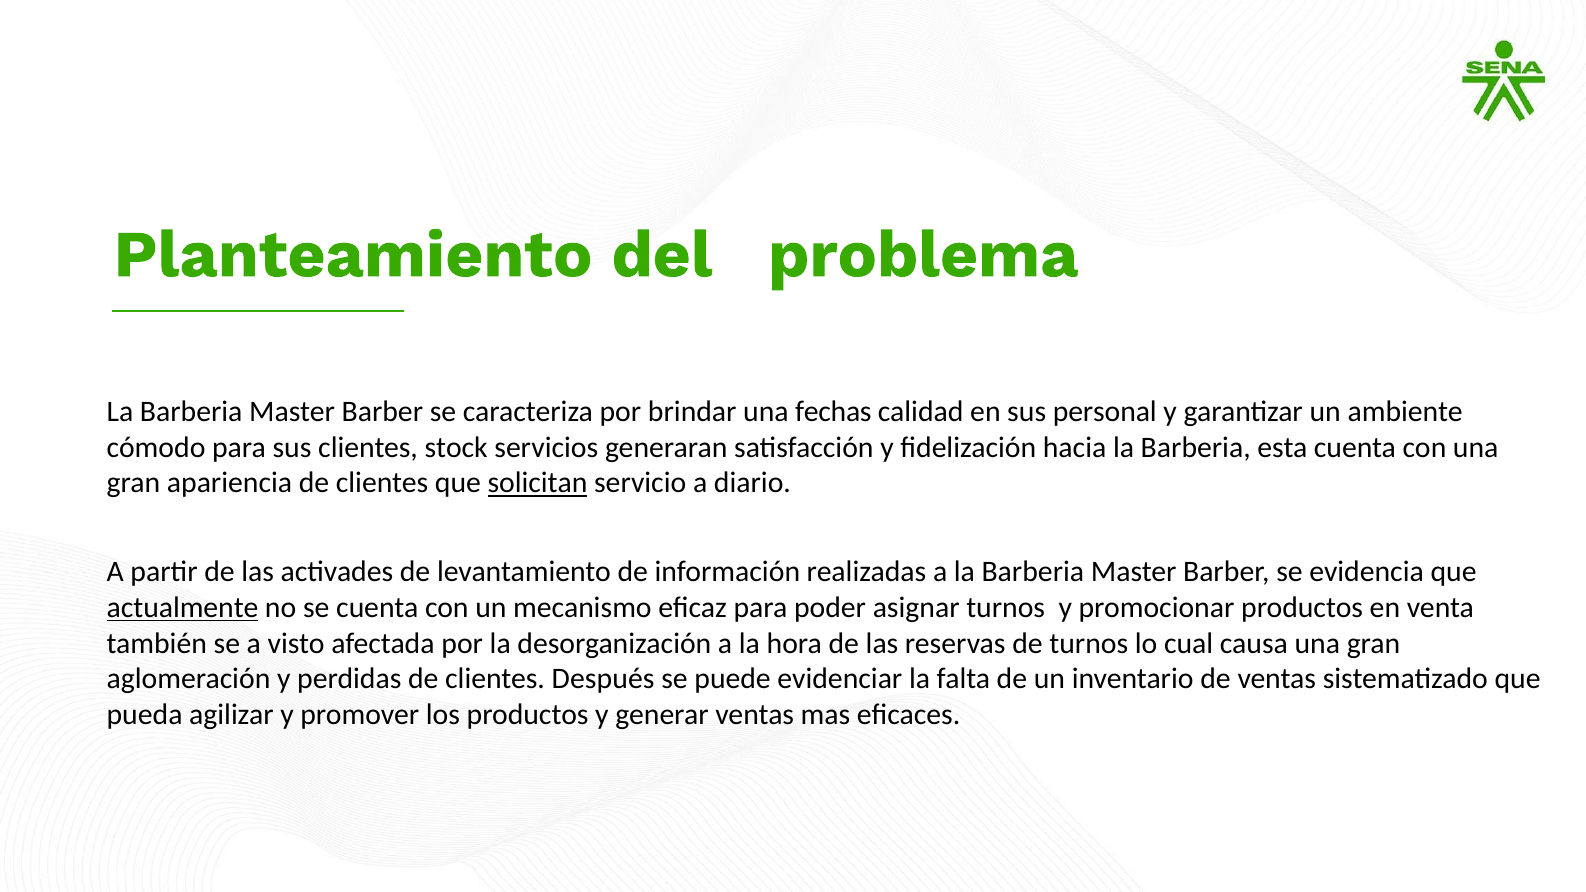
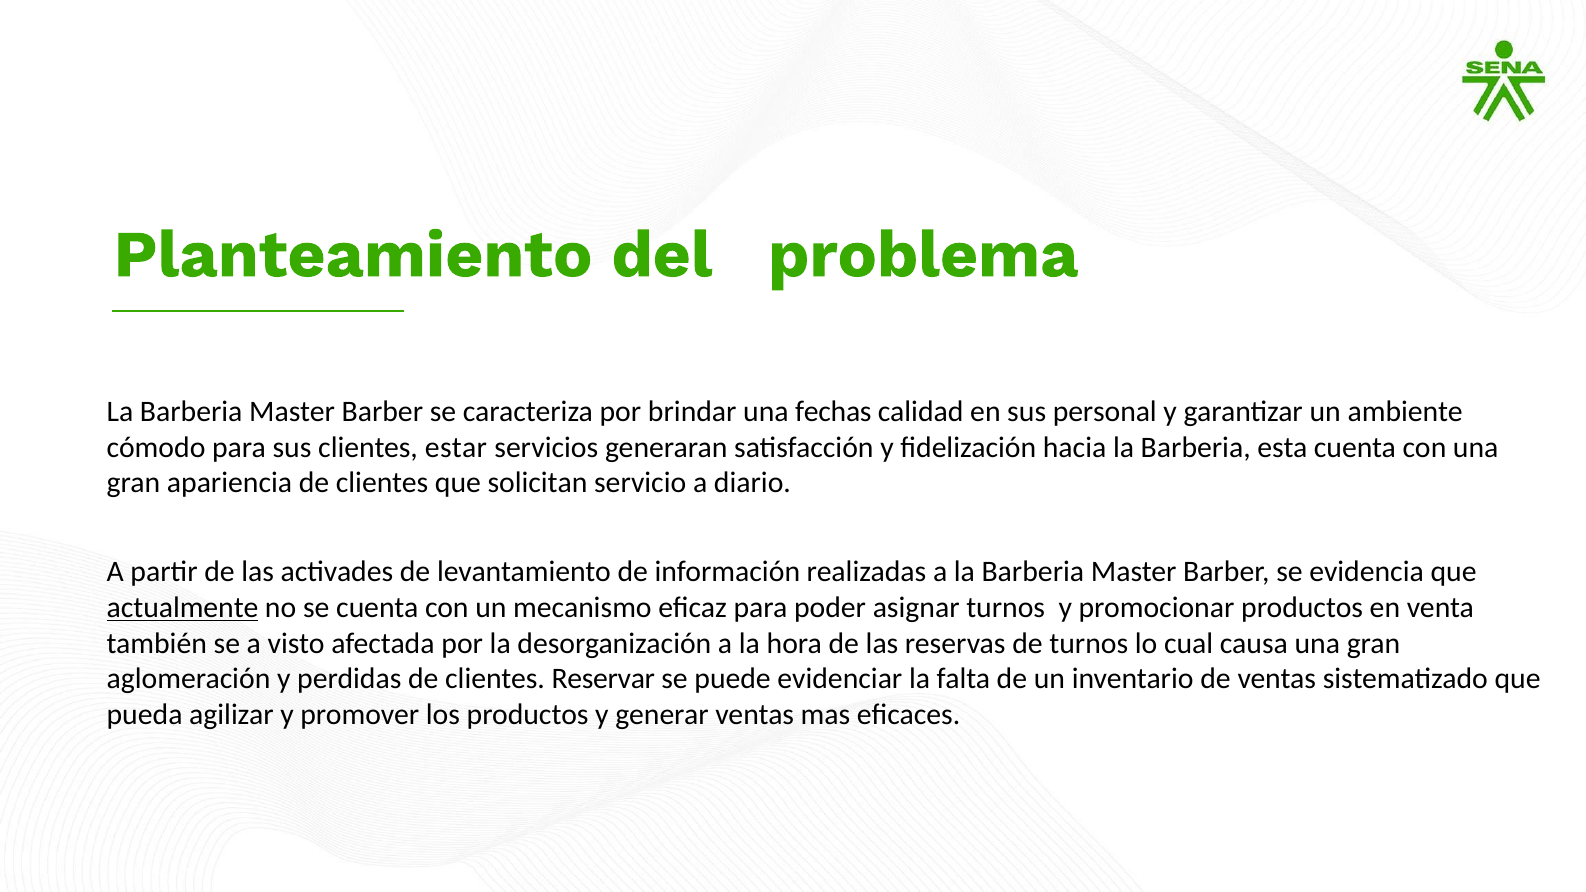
stock: stock -> estar
solicitan underline: present -> none
Después: Después -> Reservar
